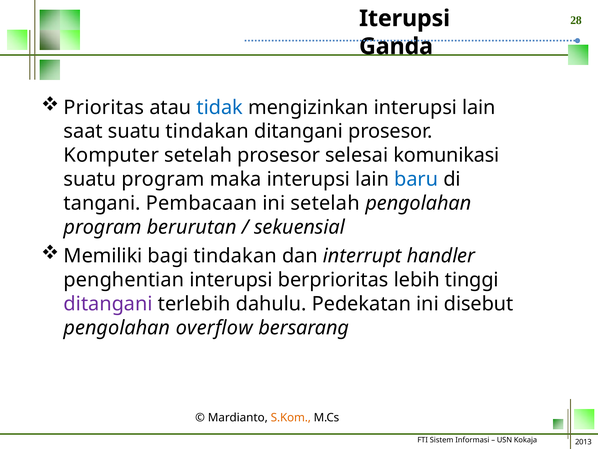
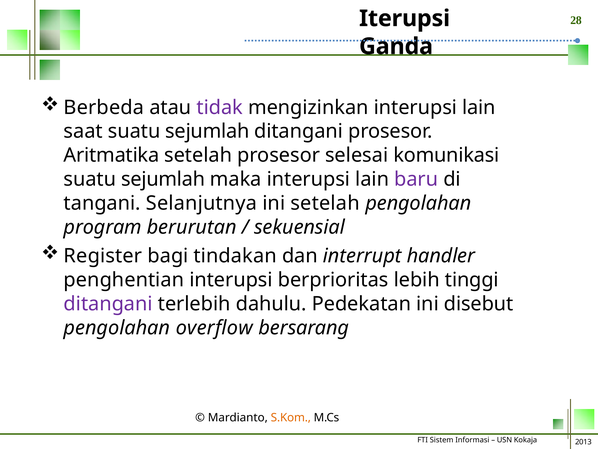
Prioritas: Prioritas -> Berbeda
tidak colour: blue -> purple
saat suatu tindakan: tindakan -> sejumlah
Komputer: Komputer -> Aritmatika
program at (163, 179): program -> sejumlah
baru colour: blue -> purple
Pembacaan: Pembacaan -> Selanjutnya
Memiliki: Memiliki -> Register
